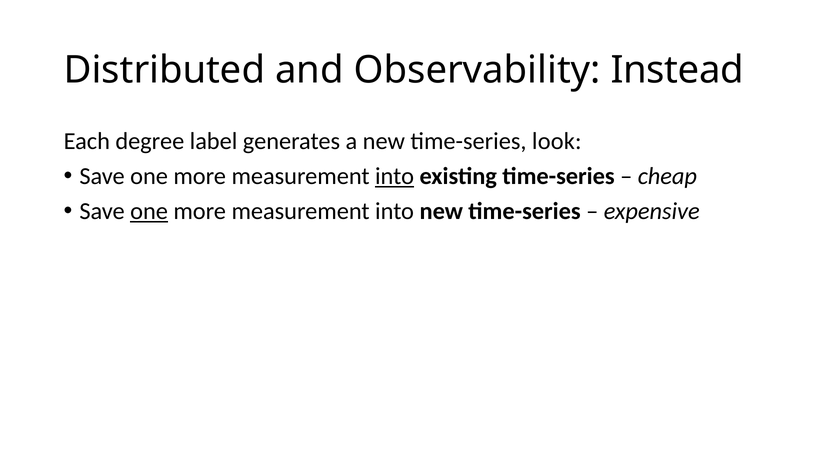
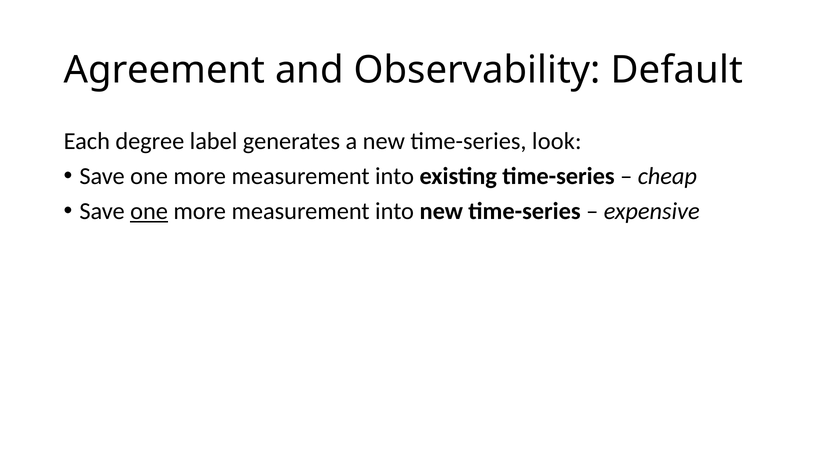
Distributed: Distributed -> Agreement
Instead: Instead -> Default
into at (395, 176) underline: present -> none
